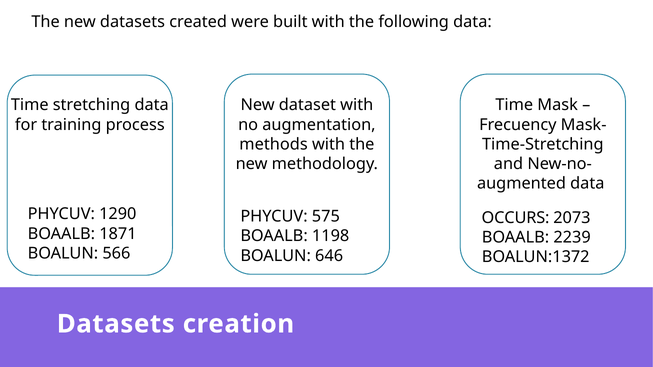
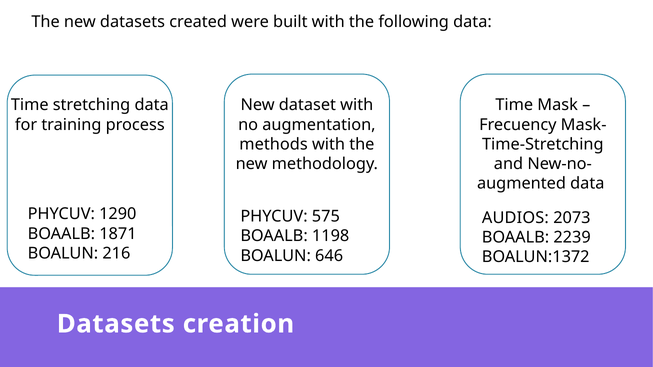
OCCURS: OCCURS -> AUDIOS
566: 566 -> 216
